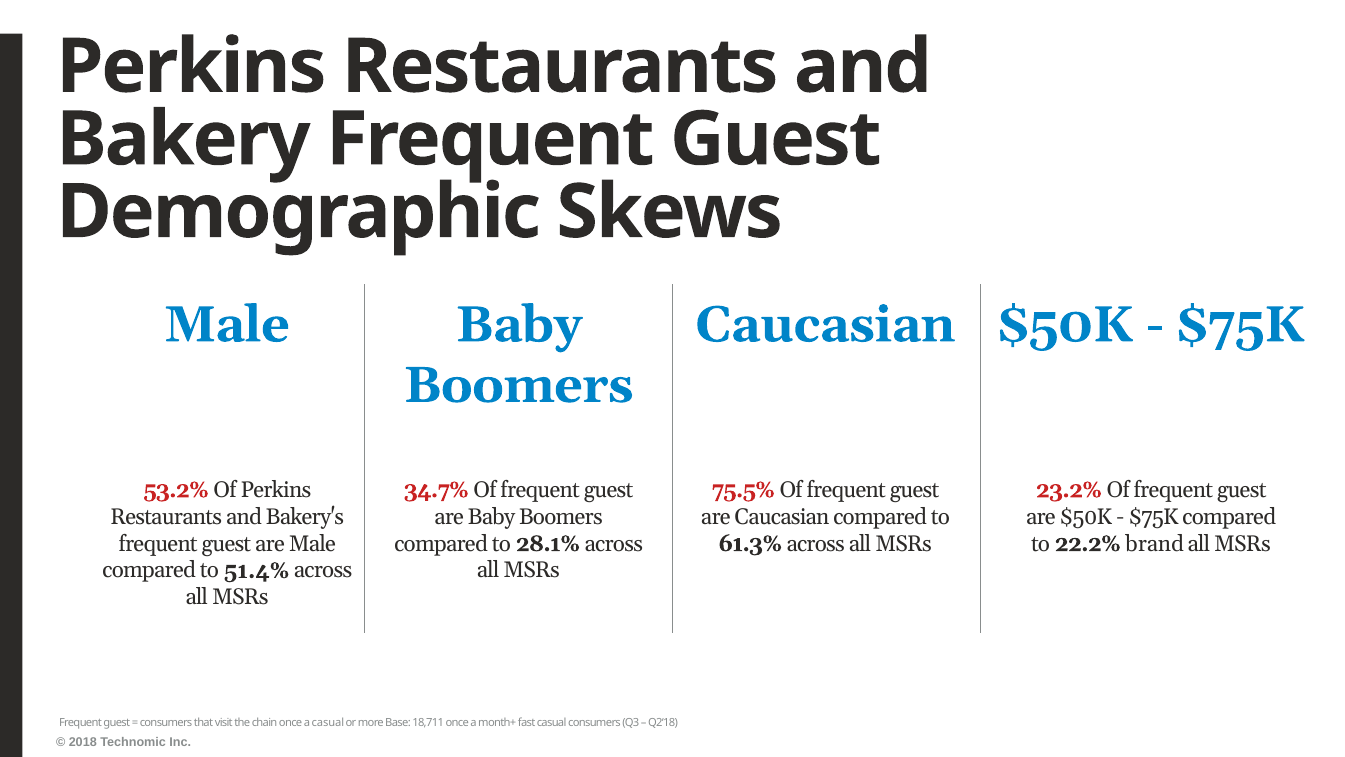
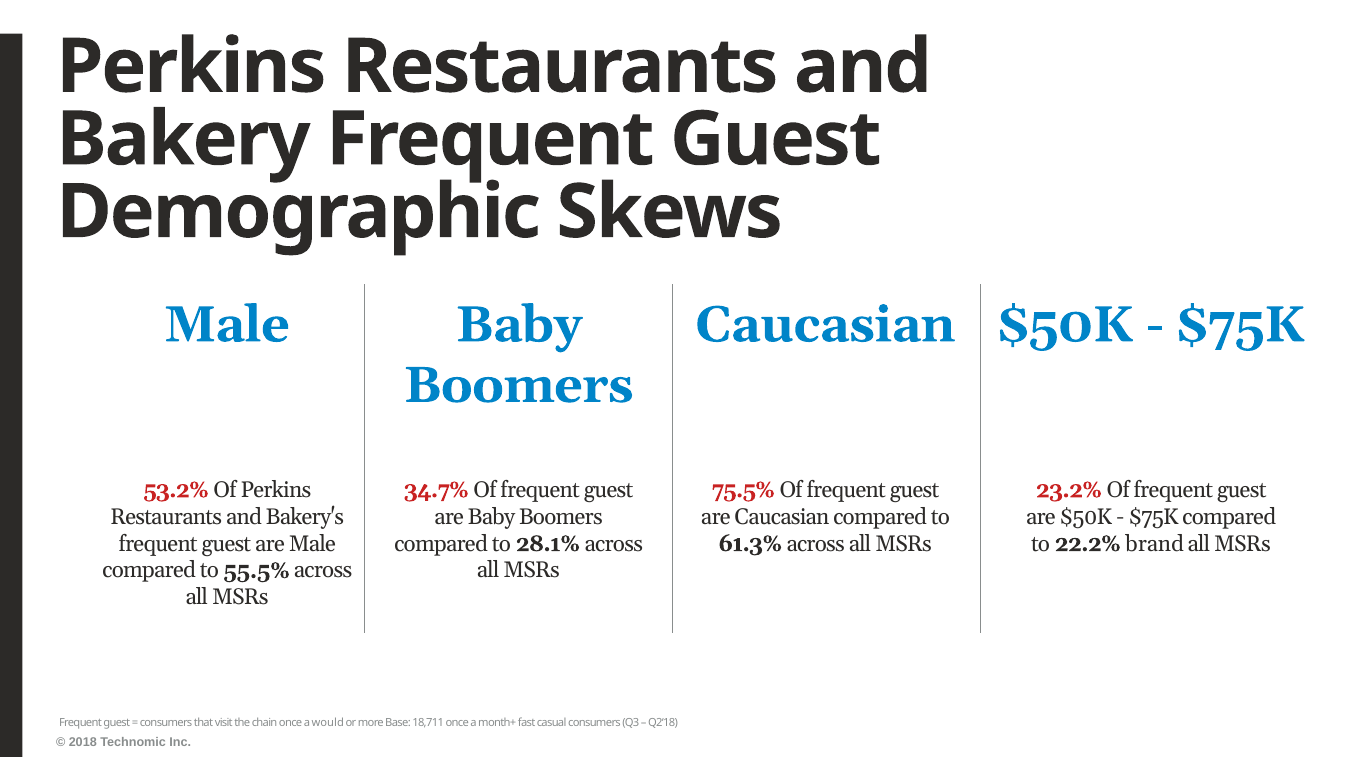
51.4%: 51.4% -> 55.5%
a casual: casual -> would
